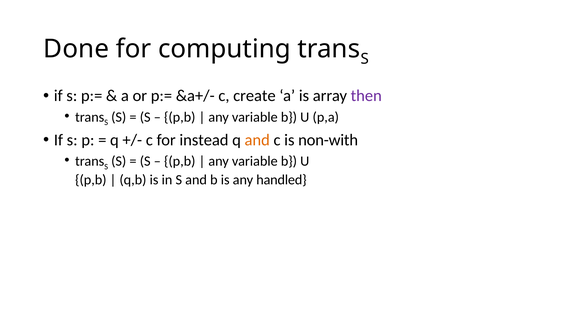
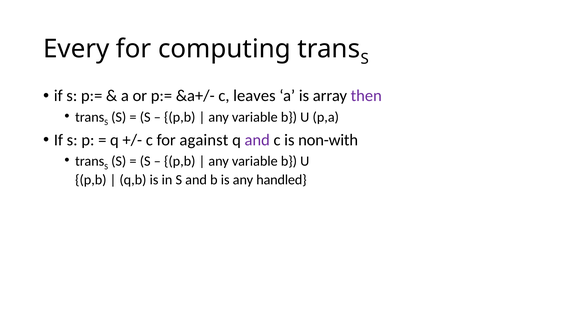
Done: Done -> Every
create: create -> leaves
instead: instead -> against
and at (257, 140) colour: orange -> purple
